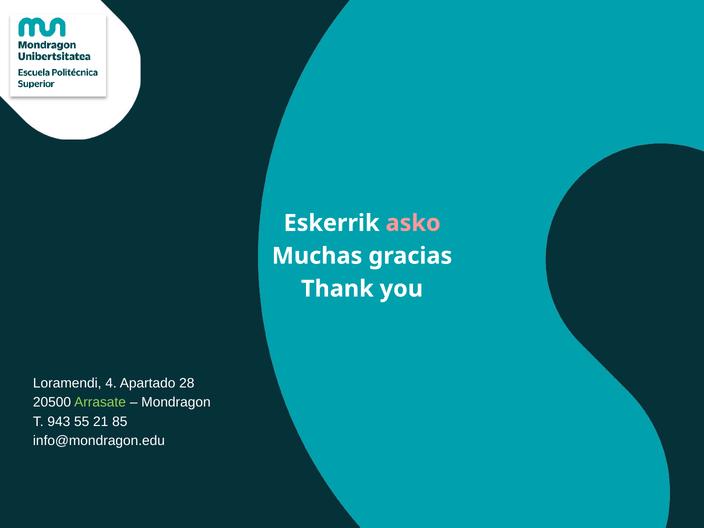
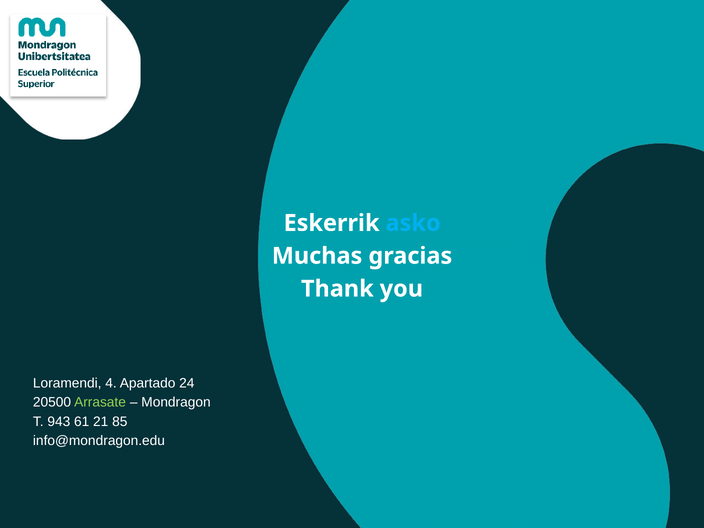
asko colour: pink -> light blue
28: 28 -> 24
55: 55 -> 61
